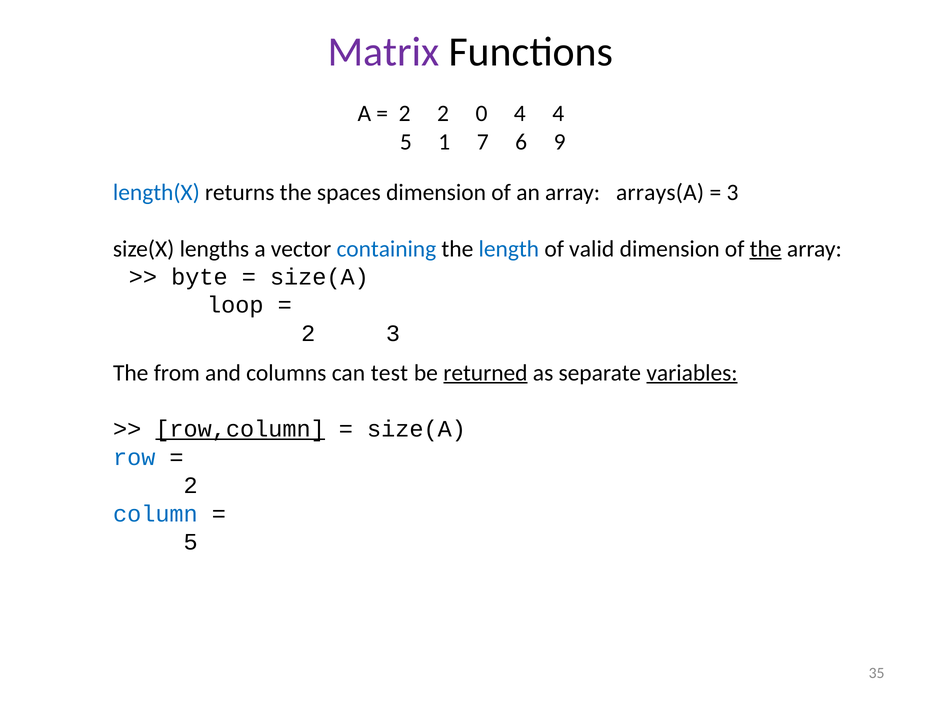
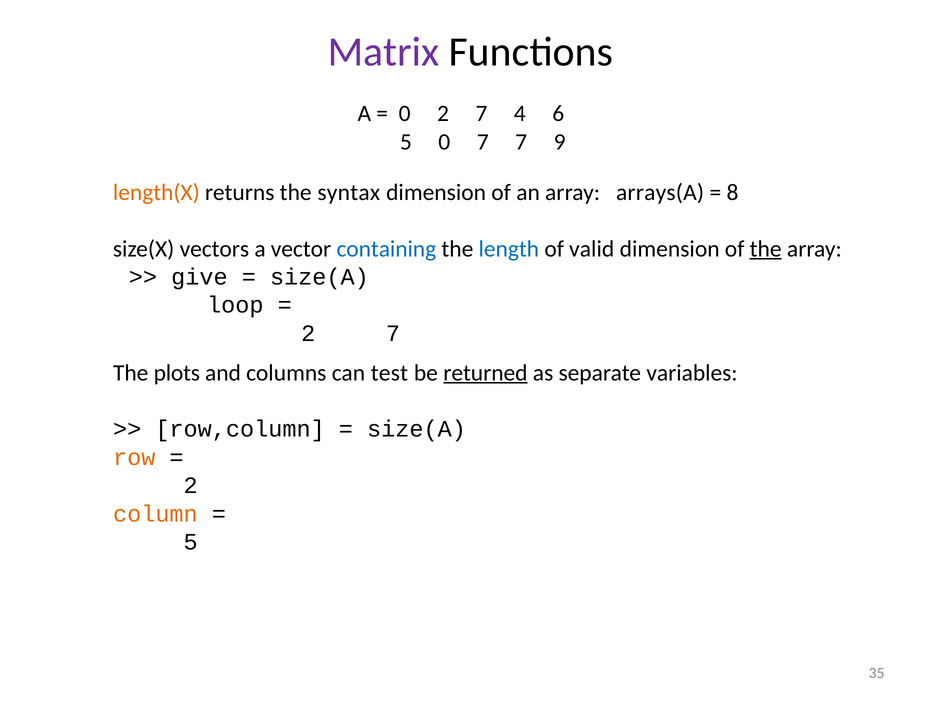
2 at (405, 114): 2 -> 0
0 at (481, 114): 0 -> 7
4 4: 4 -> 6
5 1: 1 -> 0
7 6: 6 -> 7
length(X colour: blue -> orange
spaces: spaces -> syntax
3 at (732, 193): 3 -> 8
lengths: lengths -> vectors
byte: byte -> give
3 at (393, 334): 3 -> 7
from: from -> plots
variables underline: present -> none
row,column underline: present -> none
row colour: blue -> orange
column colour: blue -> orange
